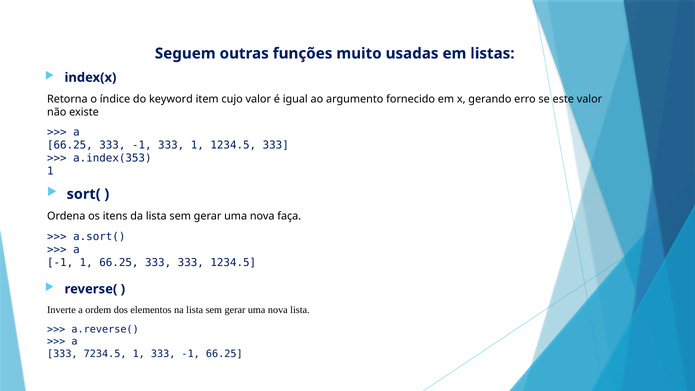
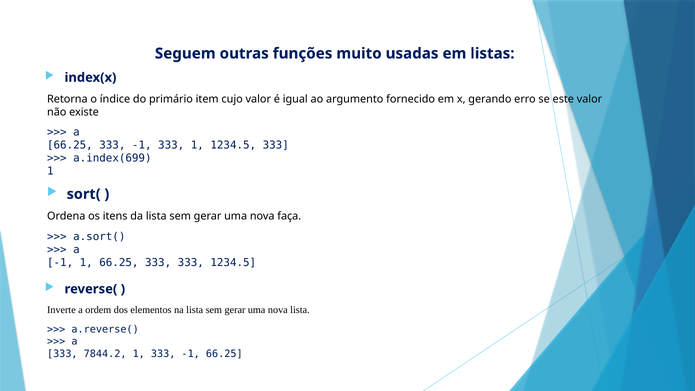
keyword: keyword -> primário
a.index(353: a.index(353 -> a.index(699
7234.5: 7234.5 -> 7844.2
